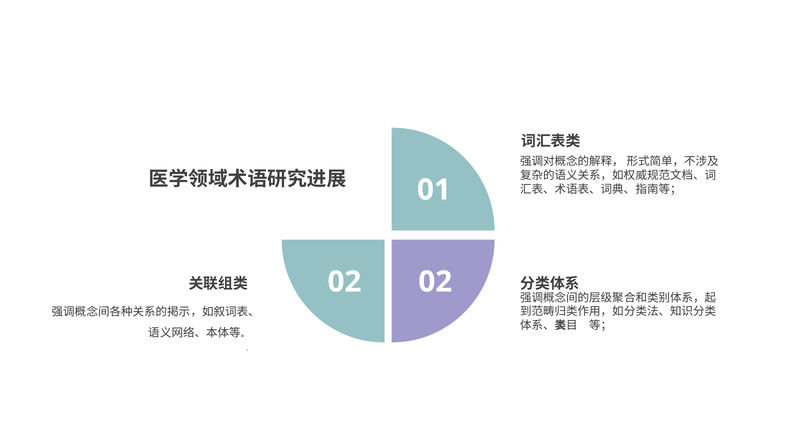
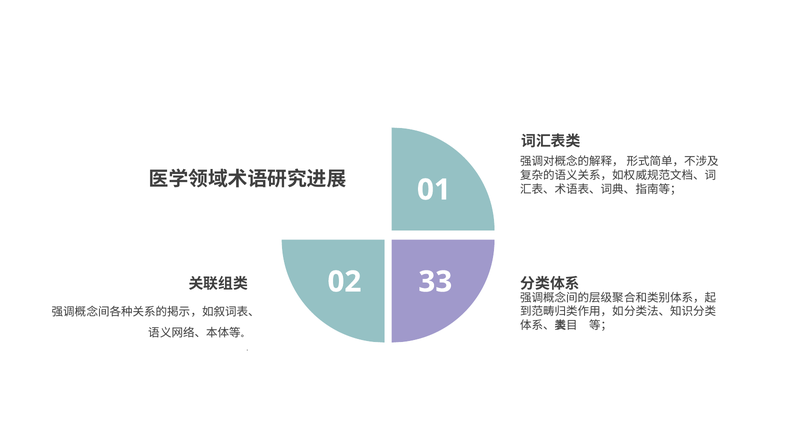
02 02: 02 -> 33
